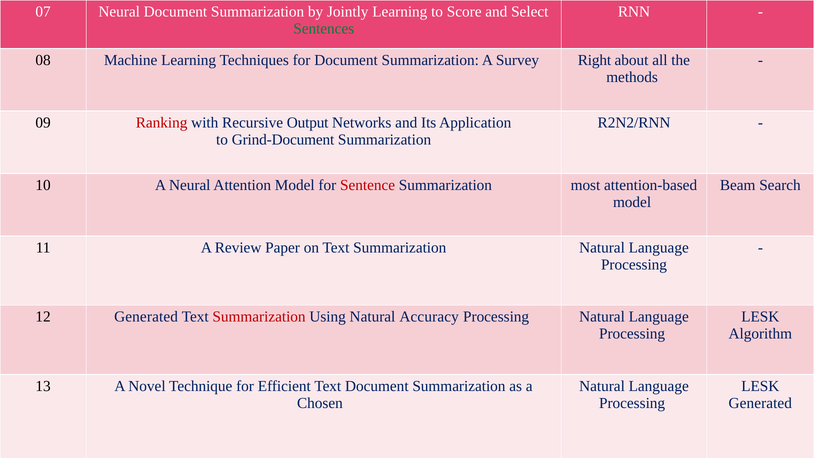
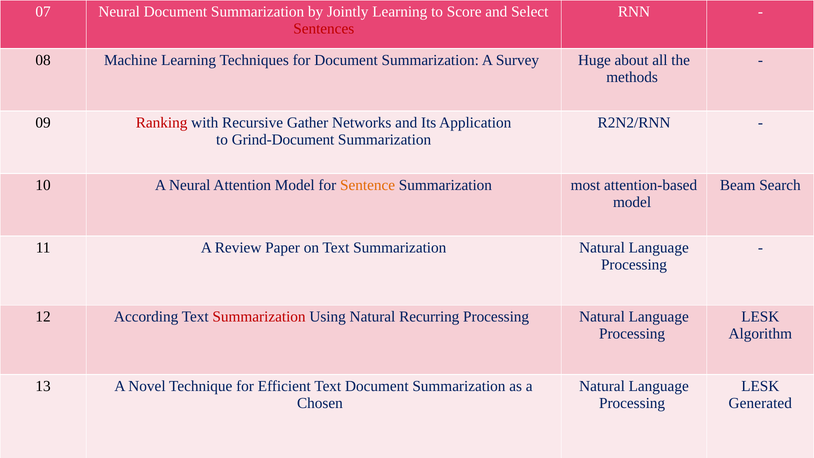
Sentences colour: green -> red
Right: Right -> Huge
Output: Output -> Gather
Sentence colour: red -> orange
12 Generated: Generated -> According
Accuracy: Accuracy -> Recurring
